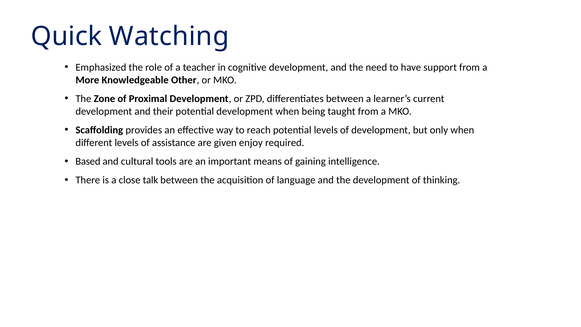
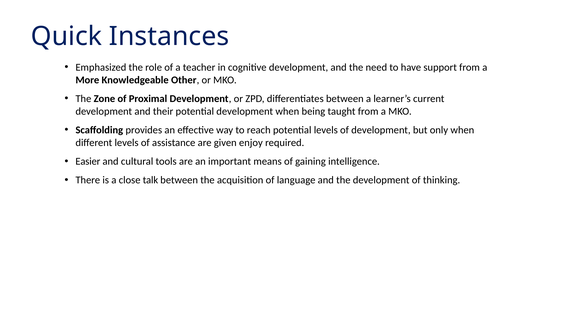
Watching: Watching -> Instances
Based: Based -> Easier
